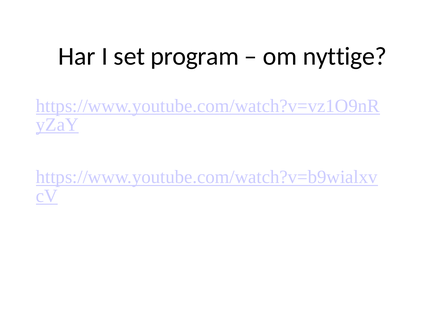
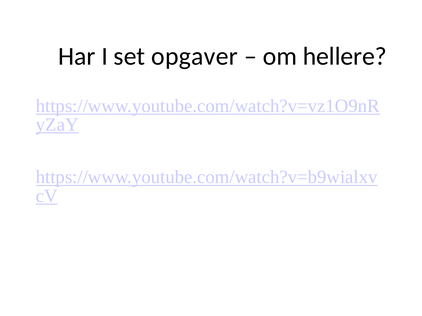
program: program -> opgaver
nyttige: nyttige -> hellere
